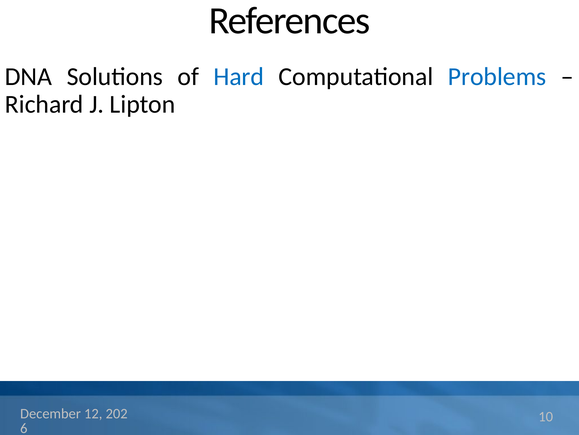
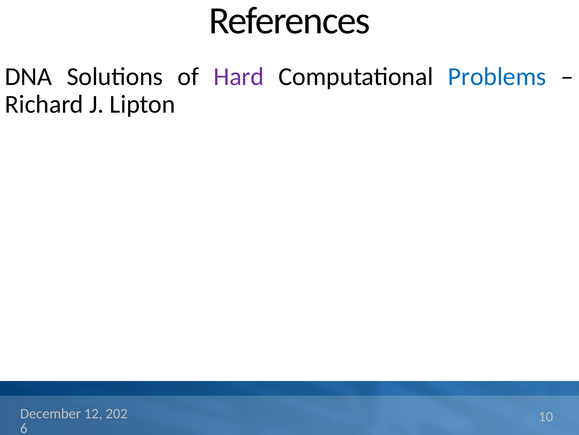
Hard colour: blue -> purple
